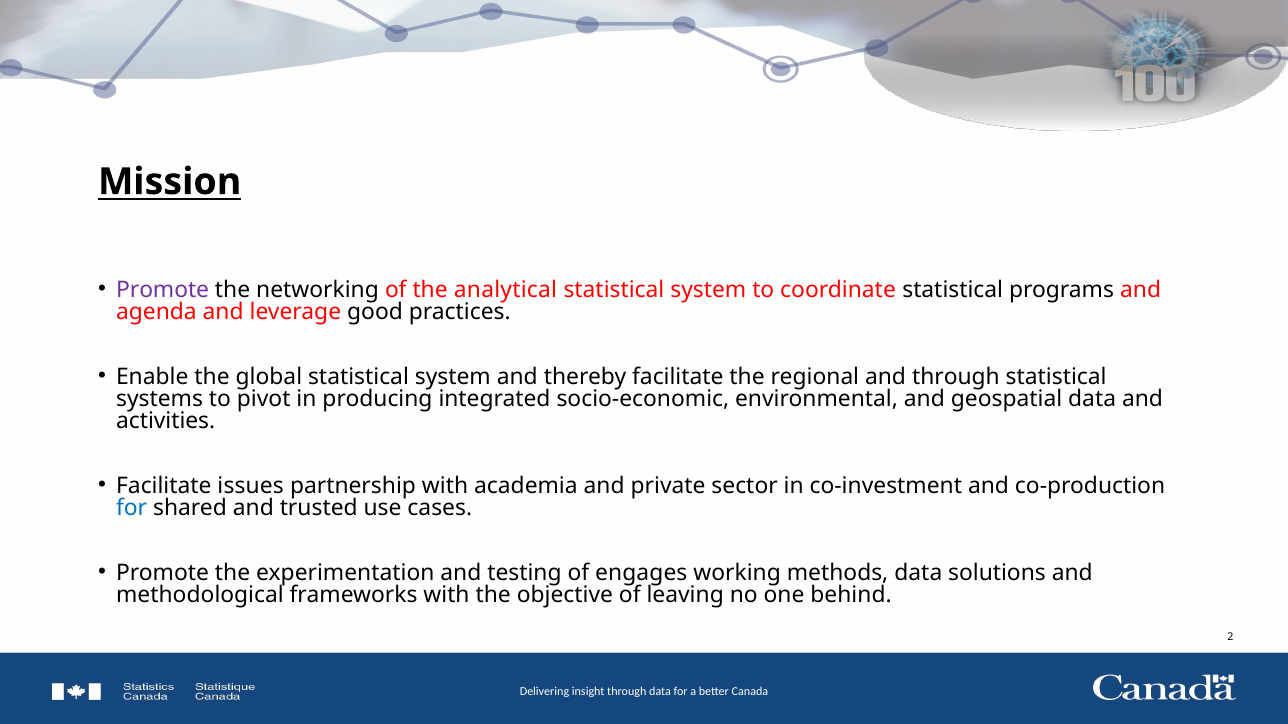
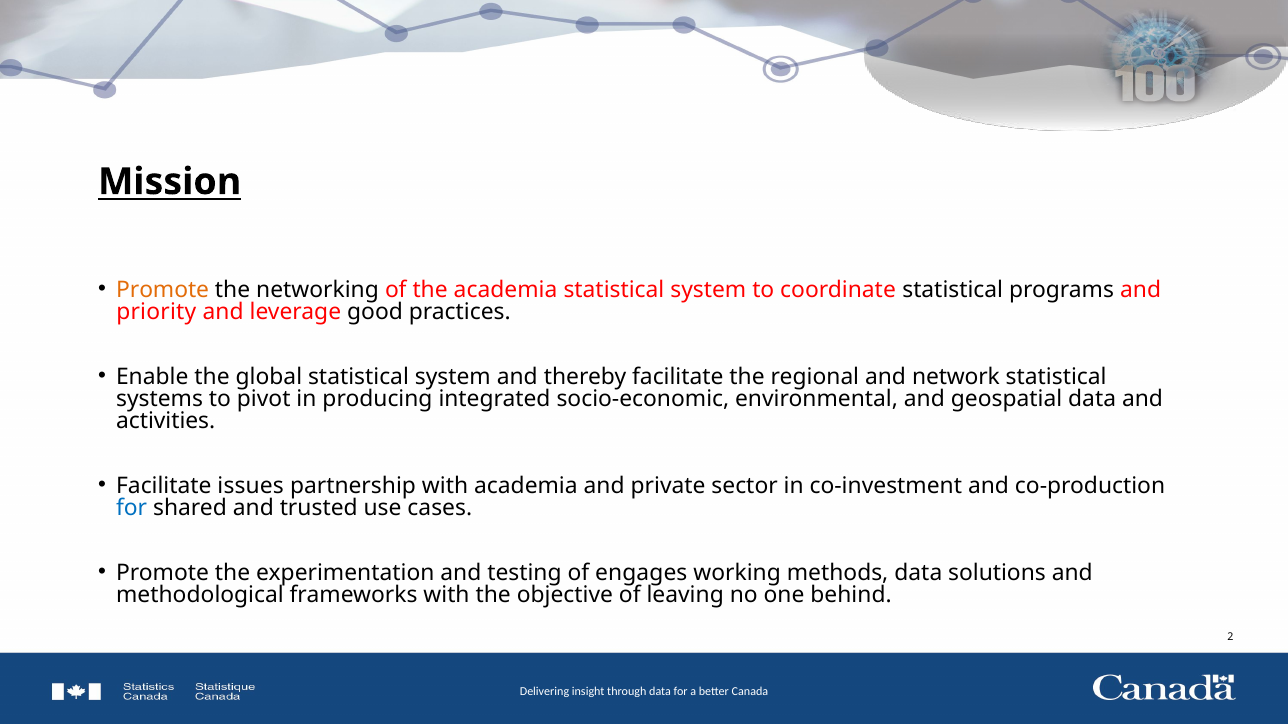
Promote at (163, 290) colour: purple -> orange
the analytical: analytical -> academia
agenda: agenda -> priority
and through: through -> network
